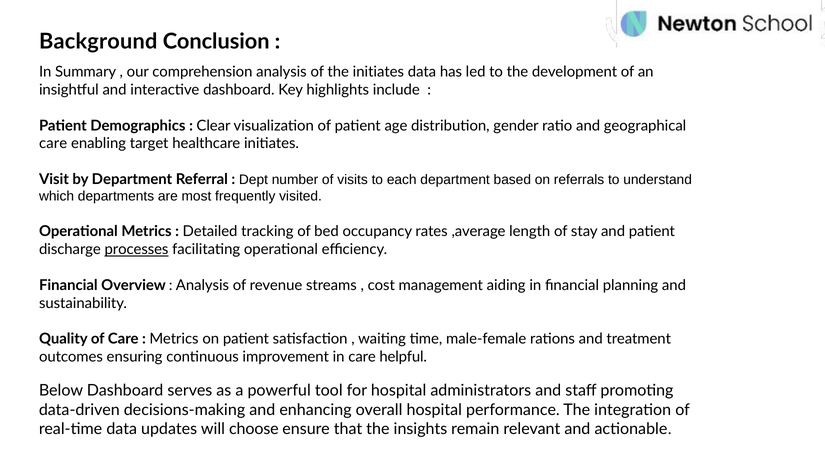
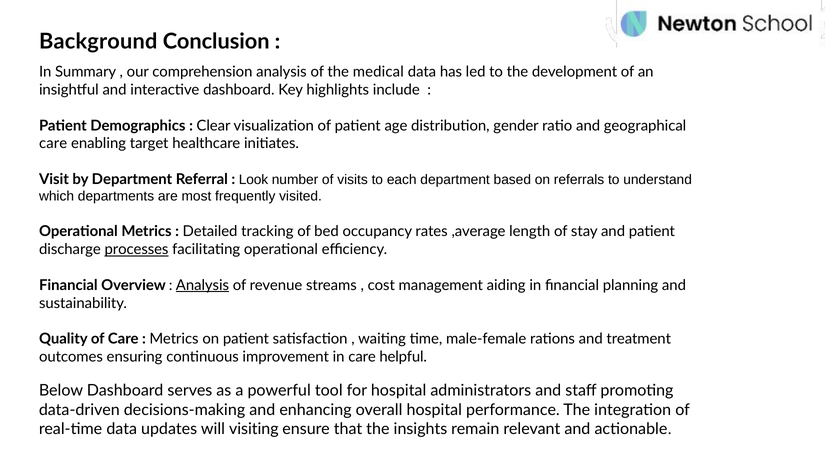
the initiates: initiates -> medical
Dept: Dept -> Look
Analysis at (202, 285) underline: none -> present
choose: choose -> visiting
